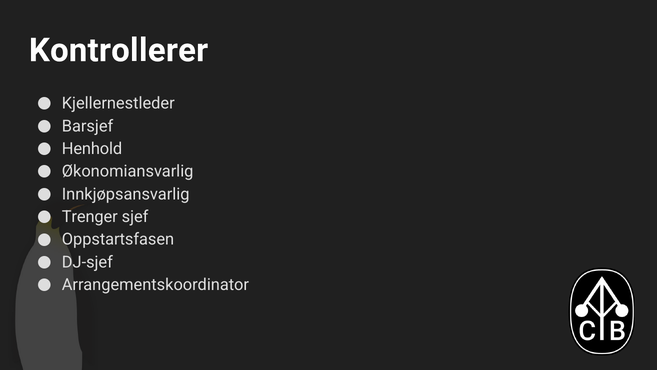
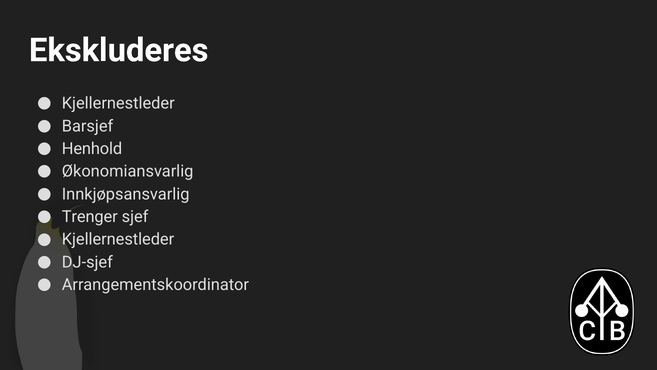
Kontrollerer: Kontrollerer -> Ekskluderes
Oppstartsfasen at (118, 239): Oppstartsfasen -> Kjellernestleder
